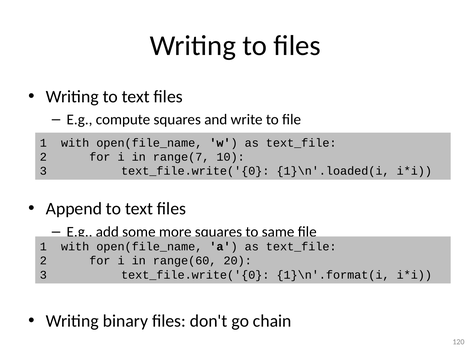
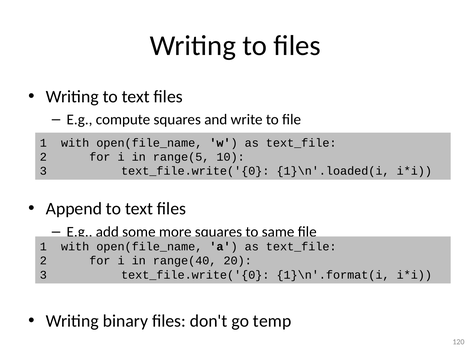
range(7: range(7 -> range(5
range(60: range(60 -> range(40
chain: chain -> temp
